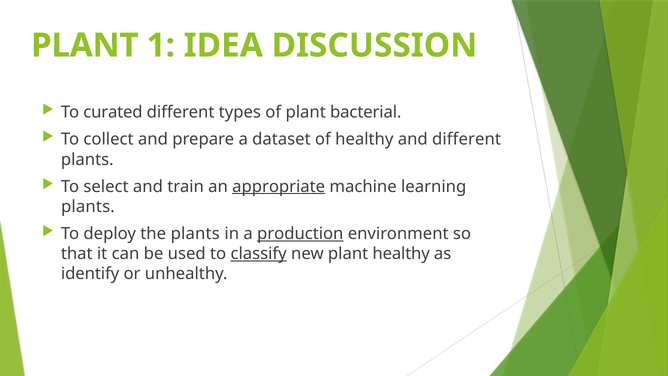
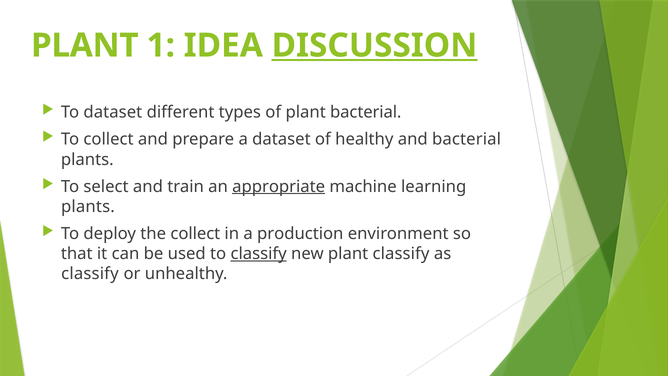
DISCUSSION underline: none -> present
To curated: curated -> dataset
and different: different -> bacterial
the plants: plants -> collect
production underline: present -> none
plant healthy: healthy -> classify
identify at (90, 274): identify -> classify
